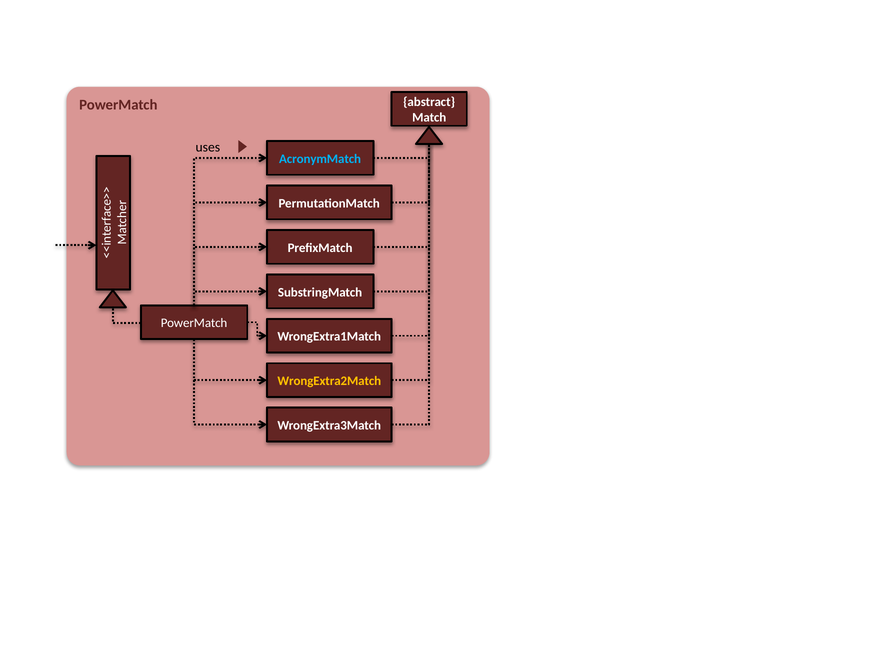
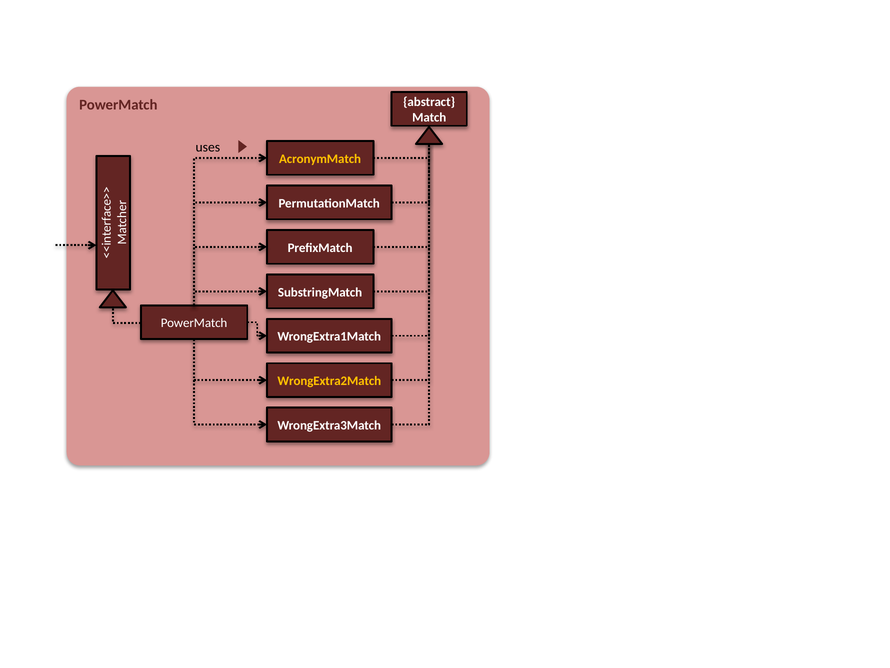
AcronymMatch colour: light blue -> yellow
